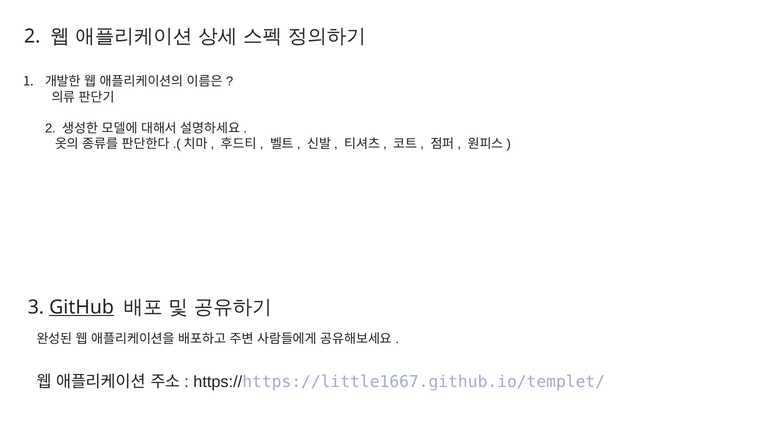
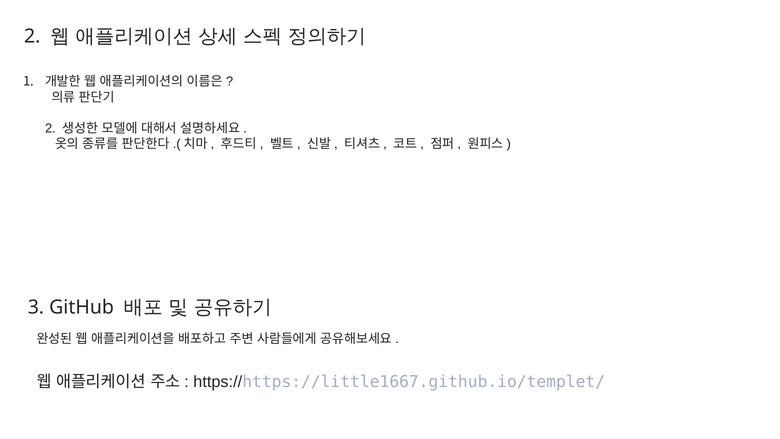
GitHub underline: present -> none
